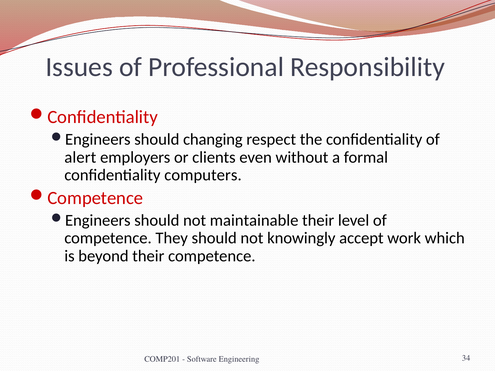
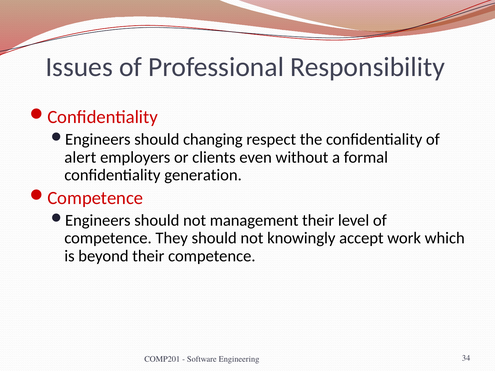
computers: computers -> generation
maintainable: maintainable -> management
